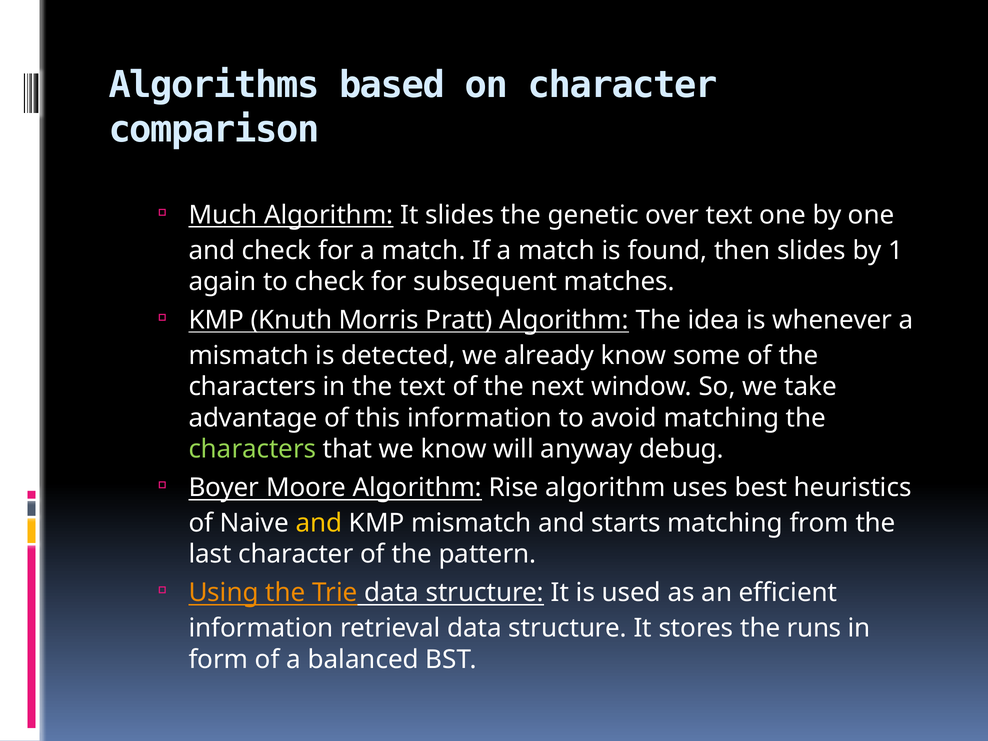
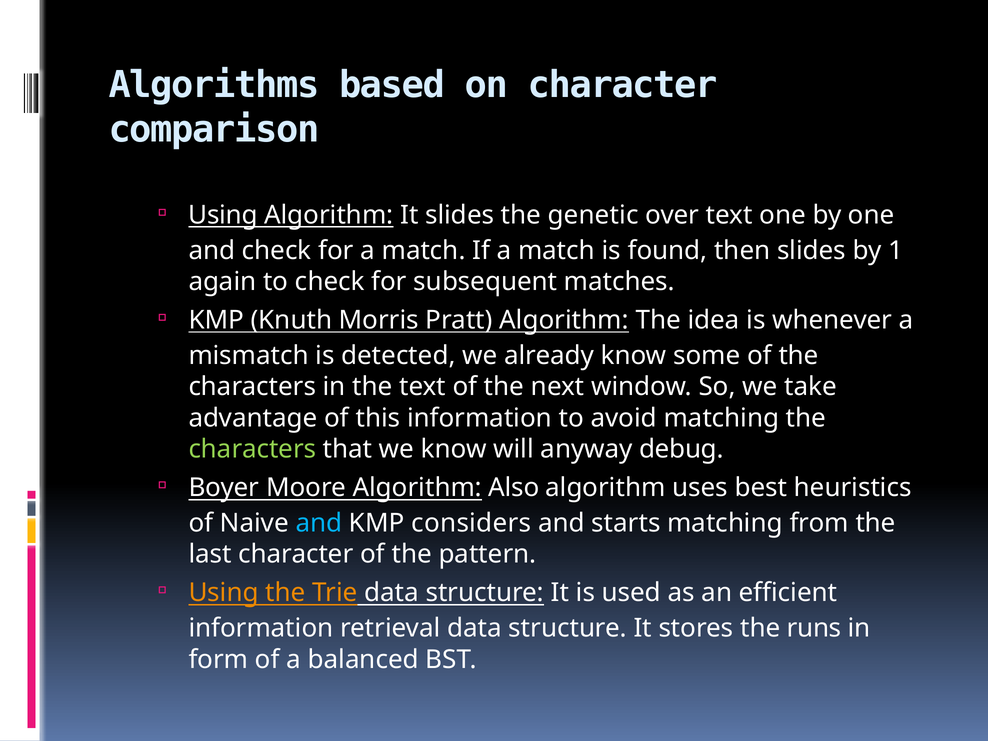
Much at (223, 215): Much -> Using
Rise: Rise -> Also
and at (319, 523) colour: yellow -> light blue
KMP mismatch: mismatch -> considers
